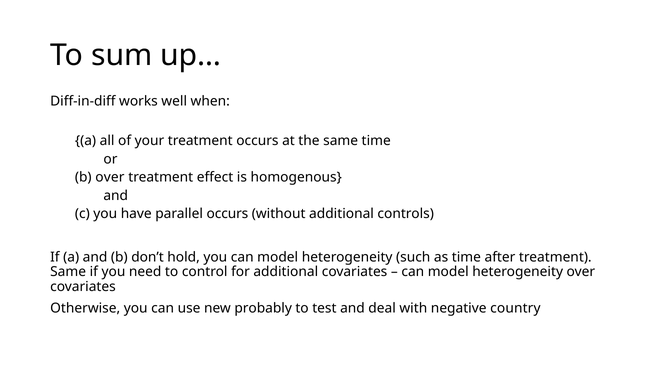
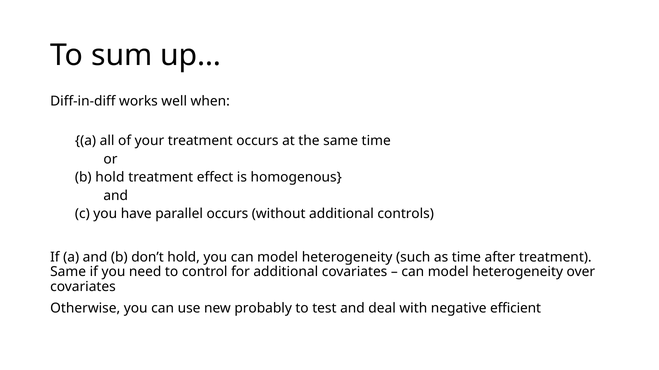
b over: over -> hold
country: country -> efficient
